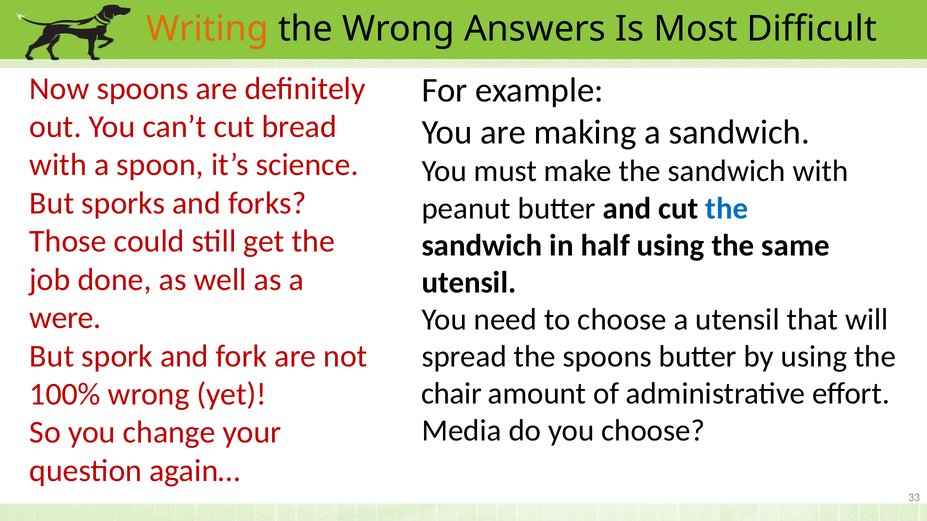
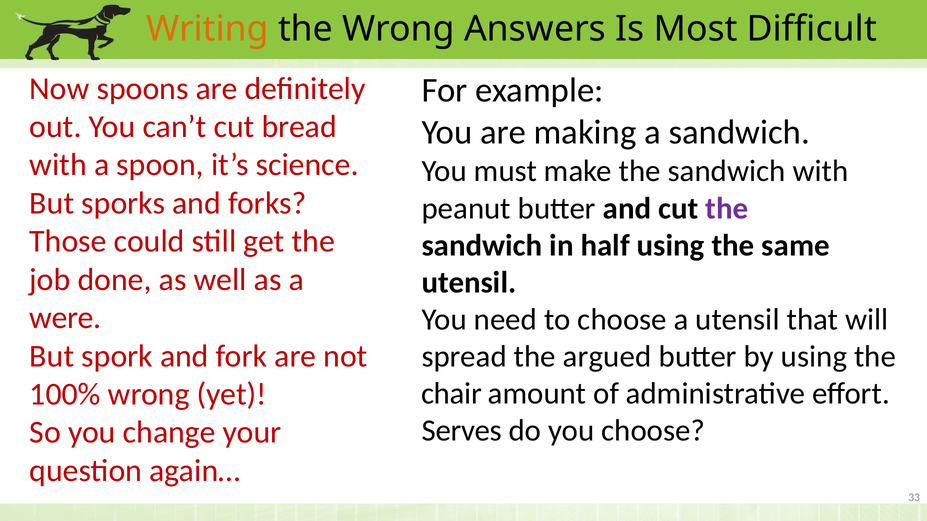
the at (727, 209) colour: blue -> purple
the spoons: spoons -> argued
Media: Media -> Serves
